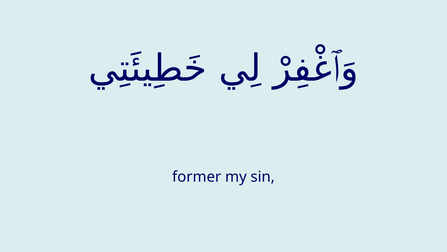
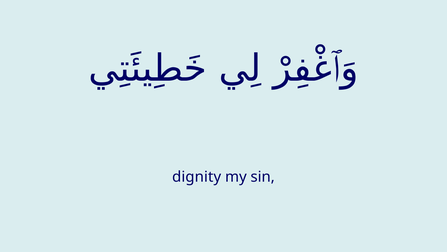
former: former -> dignity
